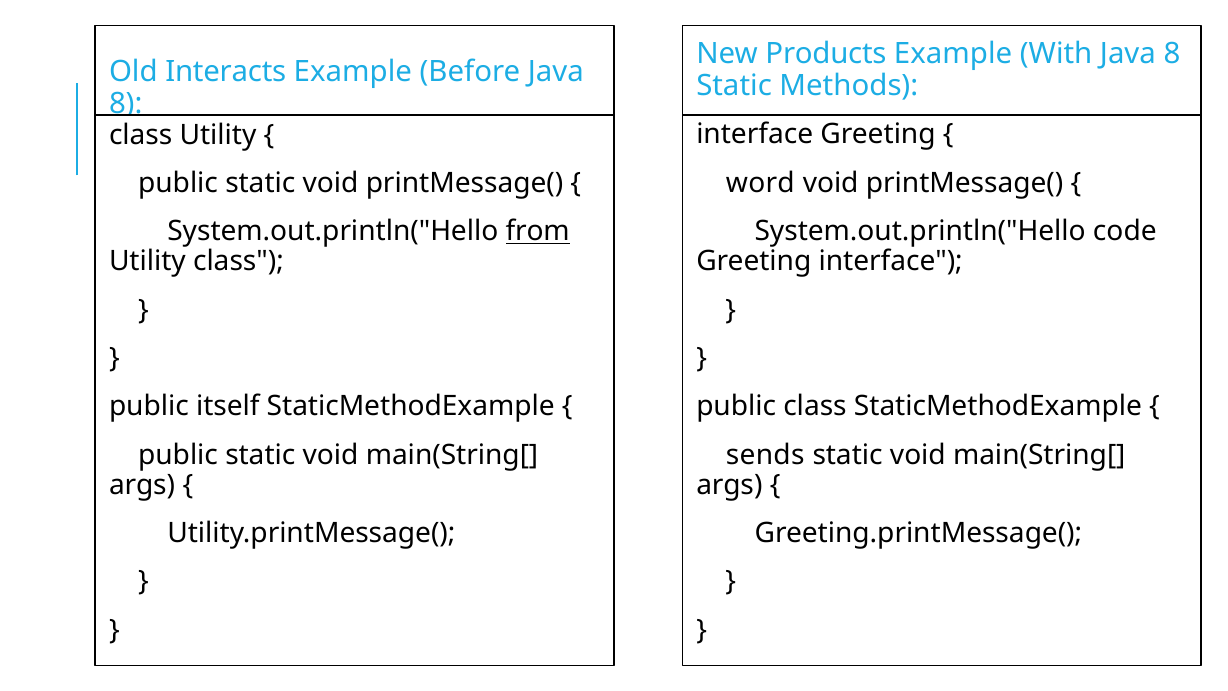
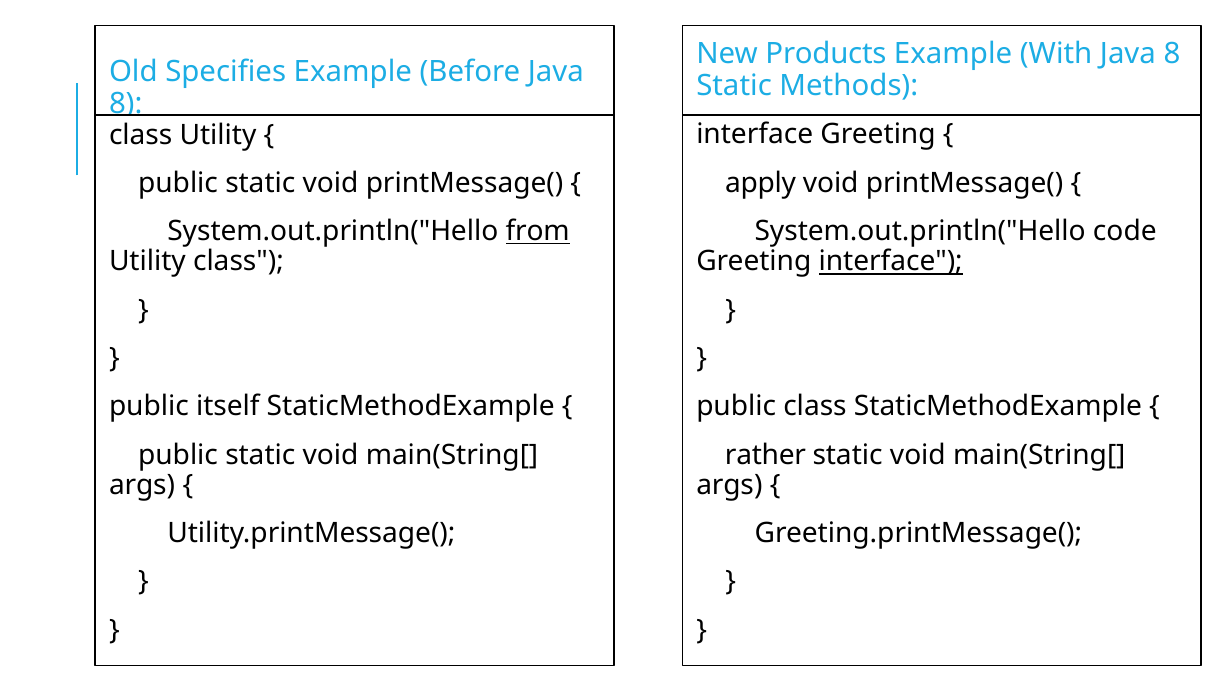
Interacts: Interacts -> Specifies
word: word -> apply
interface at (891, 262) underline: none -> present
sends: sends -> rather
